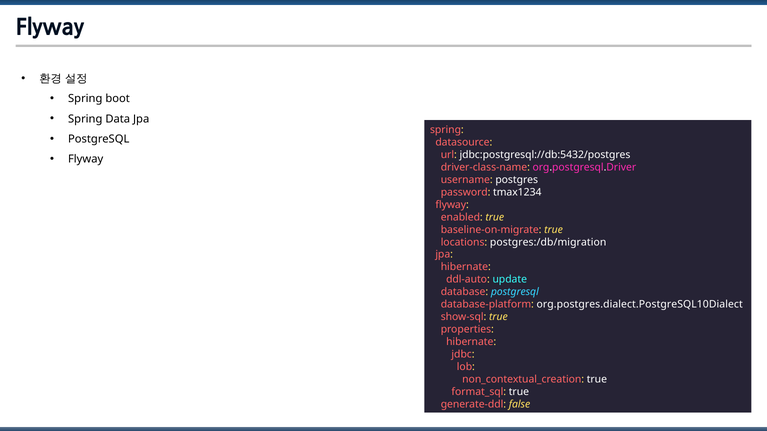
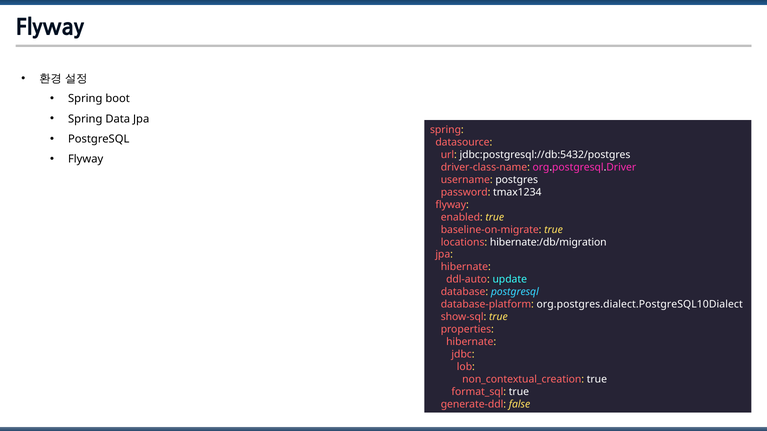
postgres:/db/migration: postgres:/db/migration -> hibernate:/db/migration
